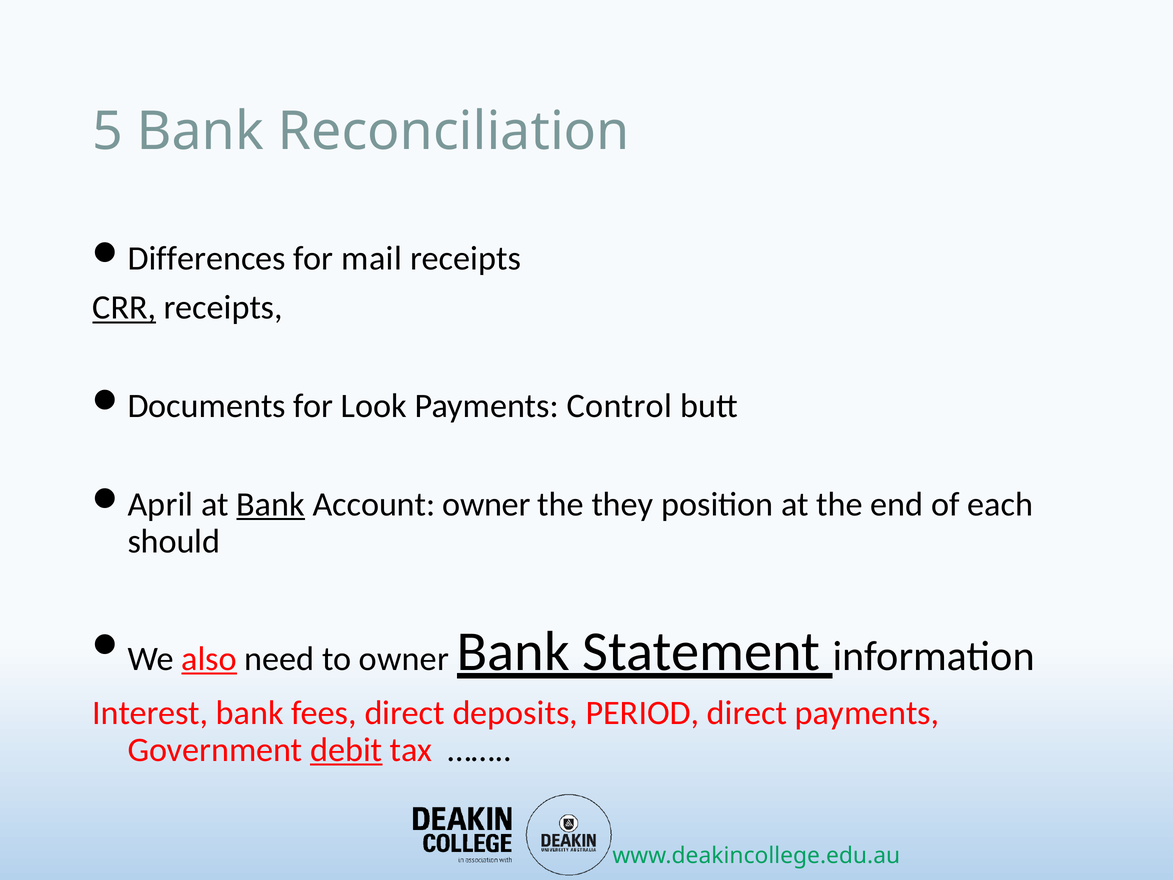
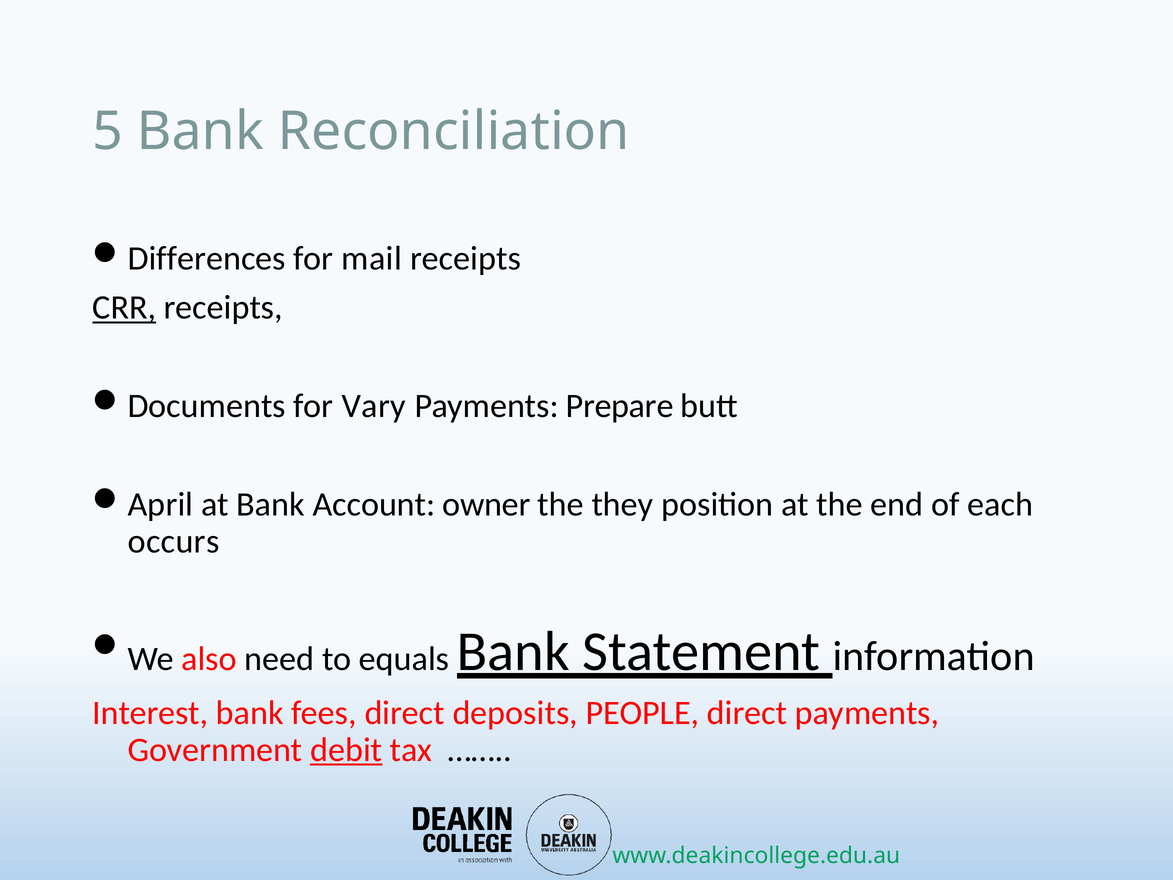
Look: Look -> Vary
Control: Control -> Prepare
Bank at (271, 504) underline: present -> none
should: should -> occurs
also underline: present -> none
to owner: owner -> equals
PERIOD: PERIOD -> PEOPLE
